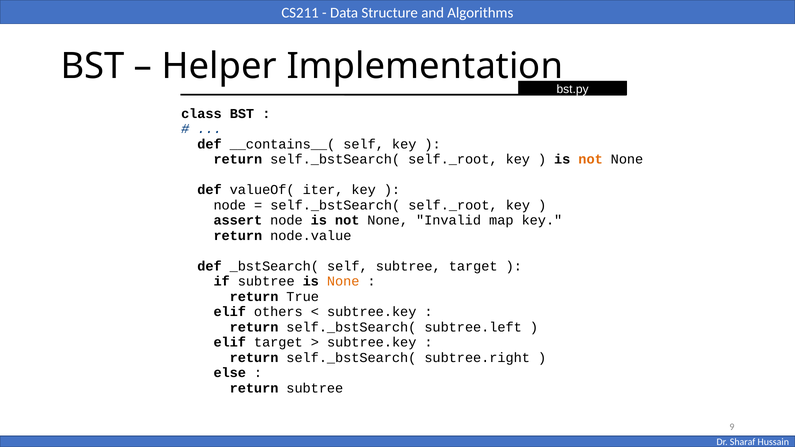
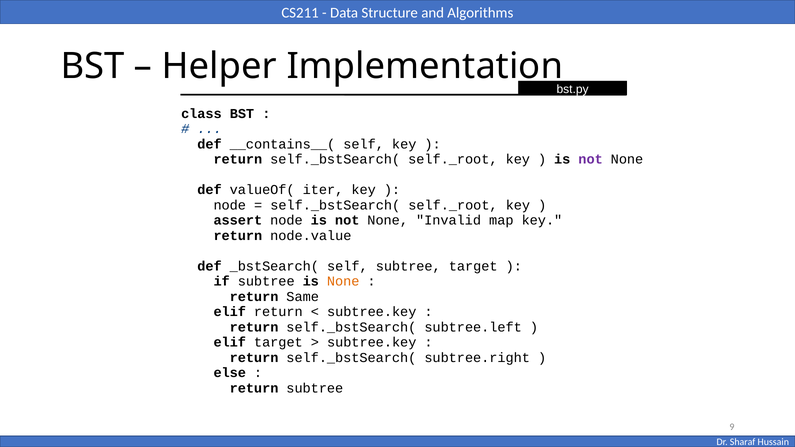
not at (591, 160) colour: orange -> purple
True: True -> Same
elif others: others -> return
